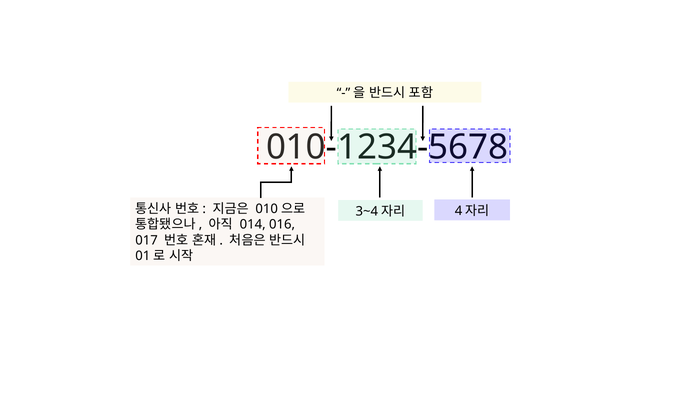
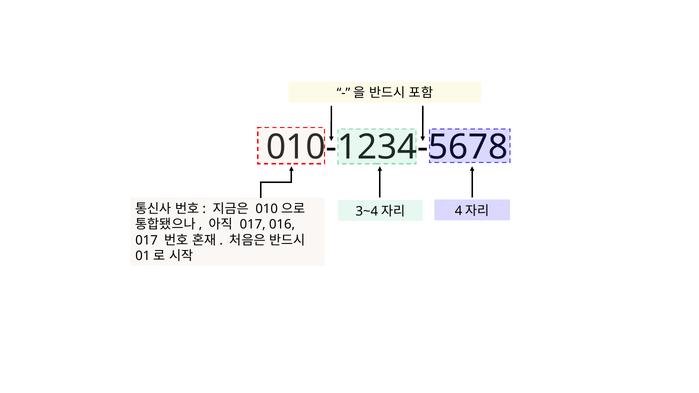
014 at (253, 225): 014 -> 017
